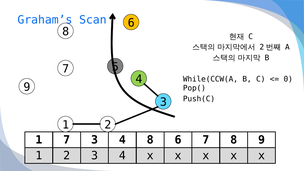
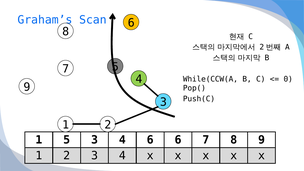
1 7: 7 -> 5
4 8: 8 -> 6
